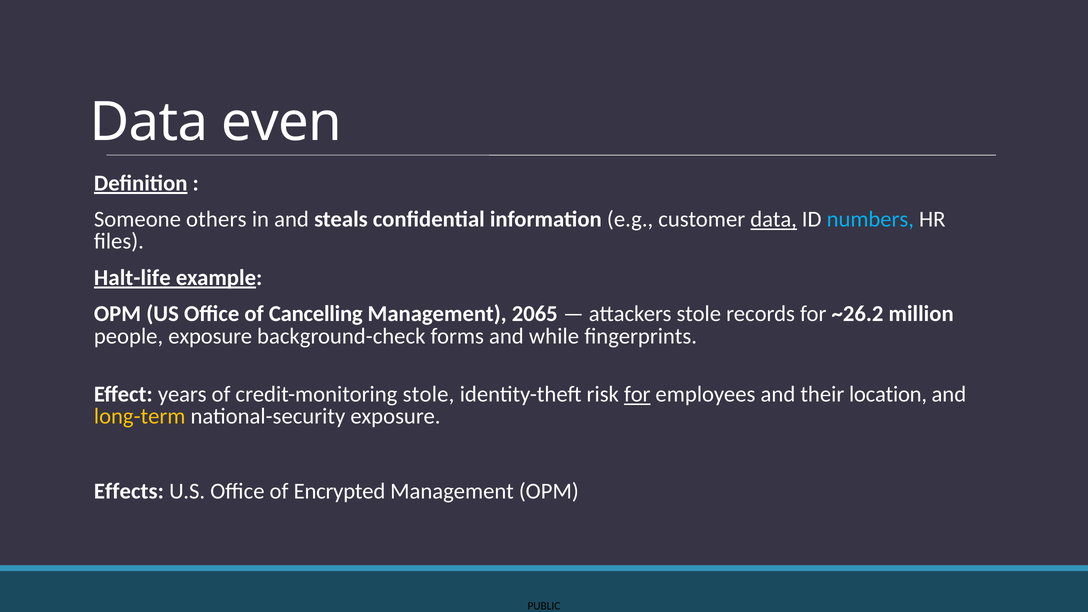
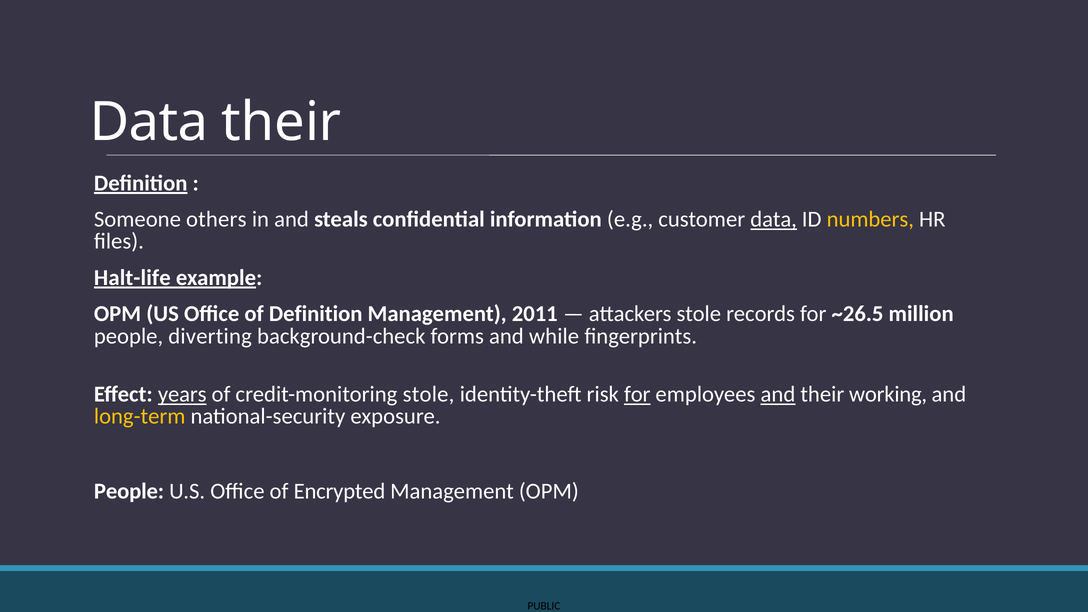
Data even: even -> their
numbers colour: light blue -> yellow
of Cancelling: Cancelling -> Definition
2065: 2065 -> 2011
~26.2: ~26.2 -> ~26.5
people exposure: exposure -> diverting
years underline: none -> present
and at (778, 394) underline: none -> present
location: location -> working
Effects at (129, 491): Effects -> People
